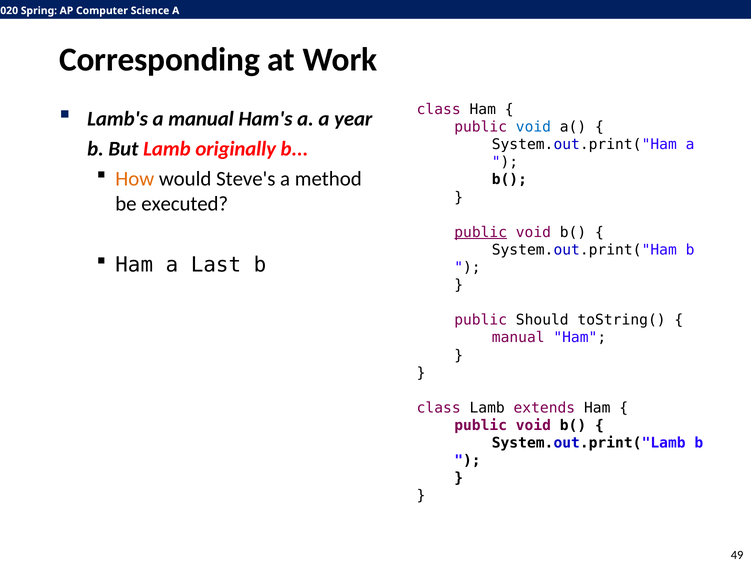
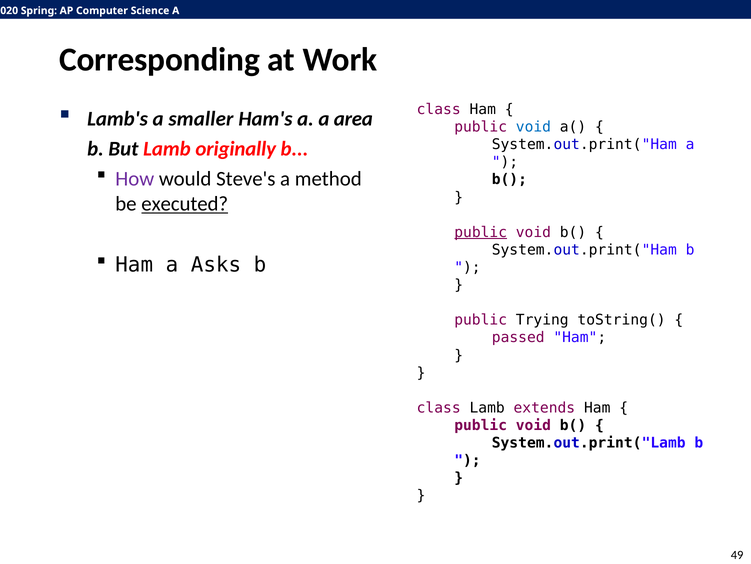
a manual: manual -> smaller
year: year -> area
How colour: orange -> purple
executed underline: none -> present
Last: Last -> Asks
Should: Should -> Trying
manual at (518, 337): manual -> passed
